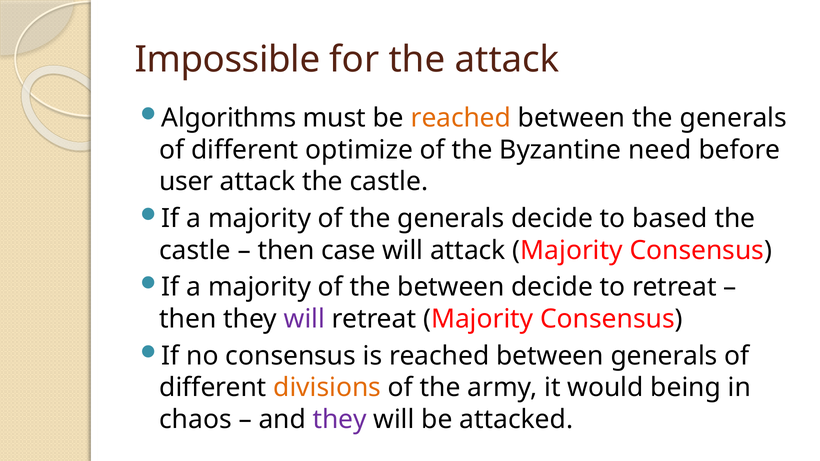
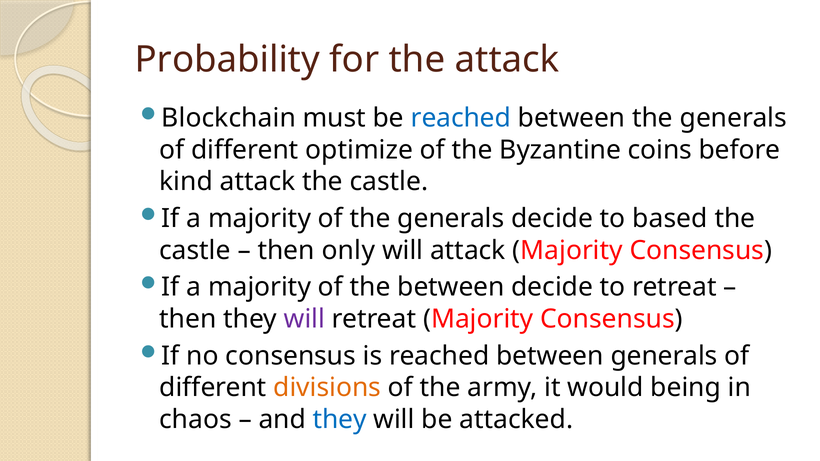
Impossible: Impossible -> Probability
Algorithms: Algorithms -> Blockchain
reached at (461, 118) colour: orange -> blue
need: need -> coins
user: user -> kind
case: case -> only
they at (340, 419) colour: purple -> blue
